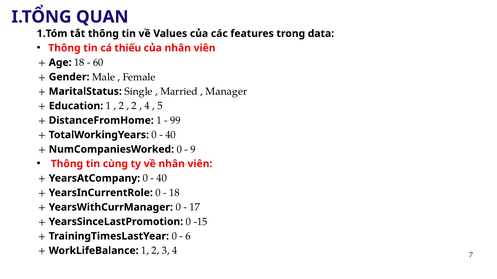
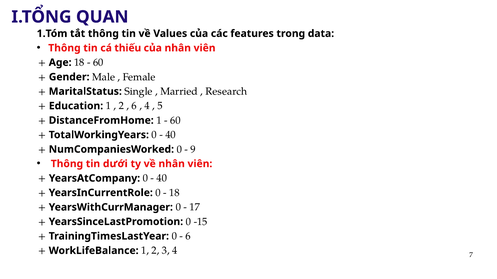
Manager: Manager -> Research
2 at (134, 106): 2 -> 6
99 at (175, 121): 99 -> 60
cùng: cùng -> dưới
